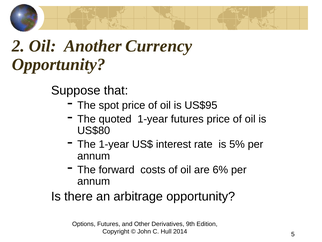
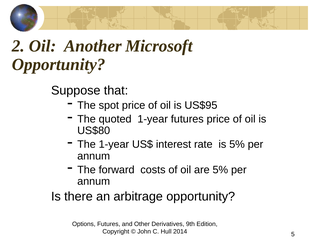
Currency: Currency -> Microsoft
are 6%: 6% -> 5%
